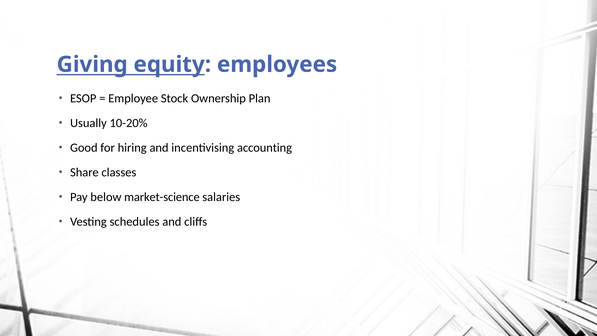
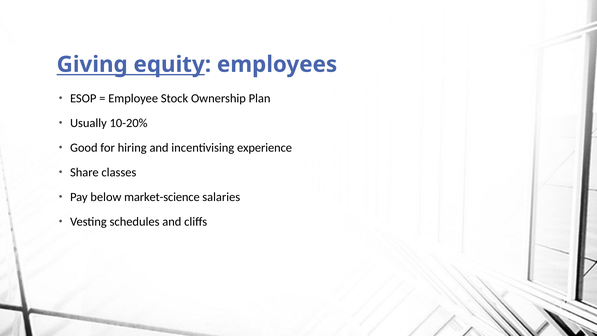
accounting: accounting -> experience
